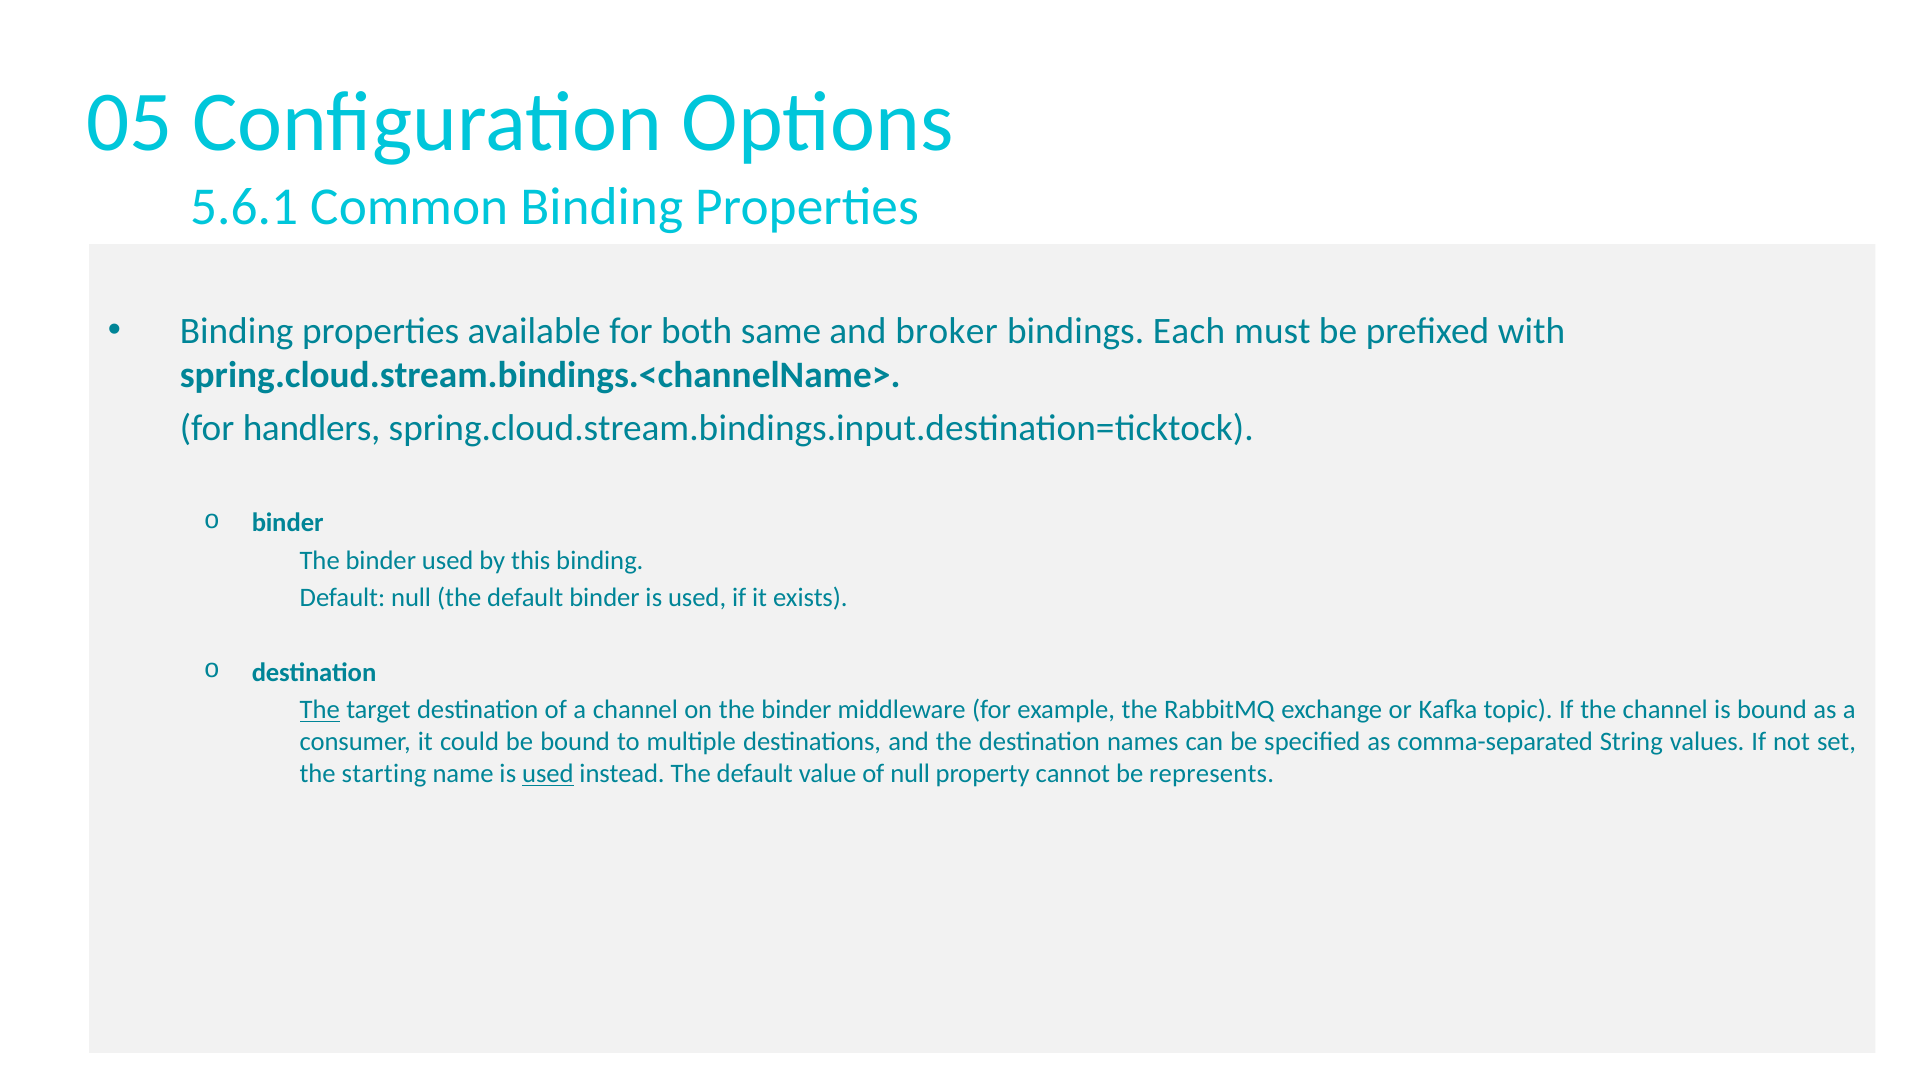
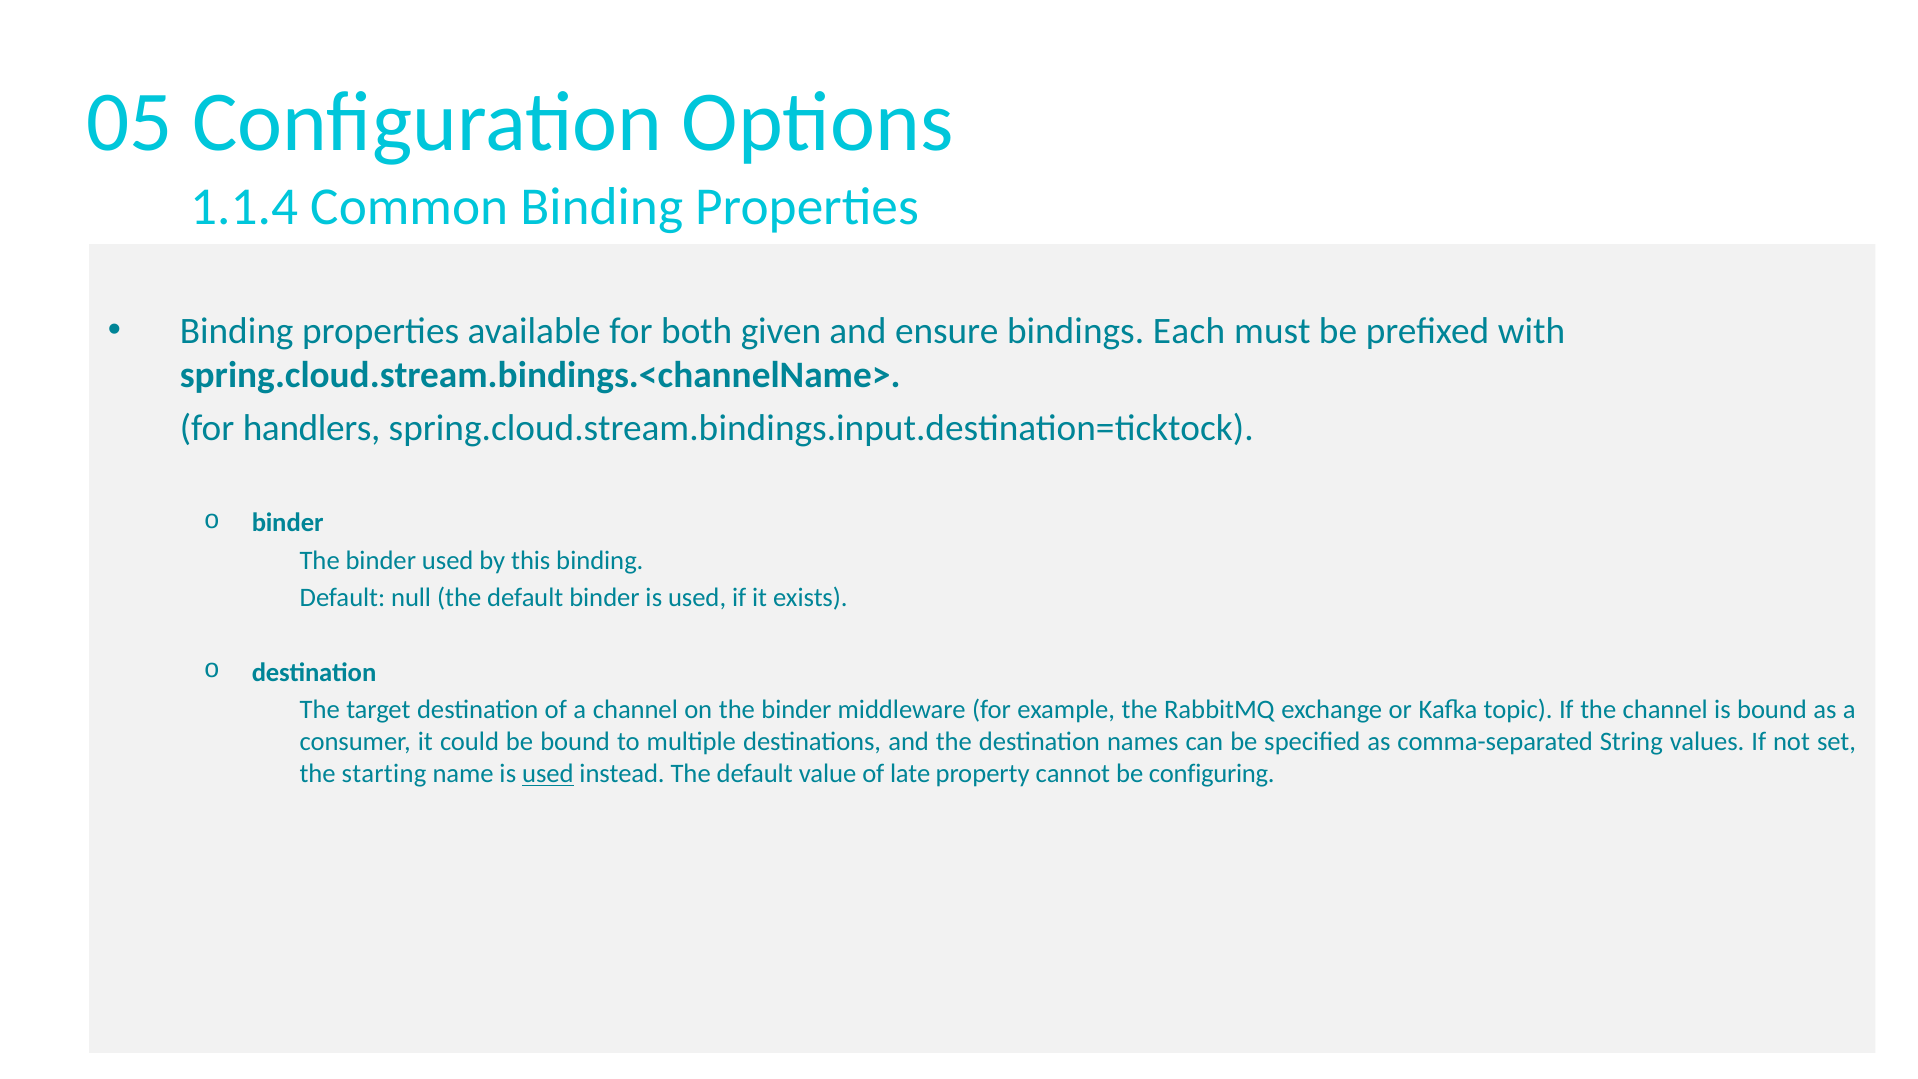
5.6.1: 5.6.1 -> 1.1.4
same: same -> given
broker: broker -> ensure
The at (320, 710) underline: present -> none
of null: null -> late
represents: represents -> configuring
